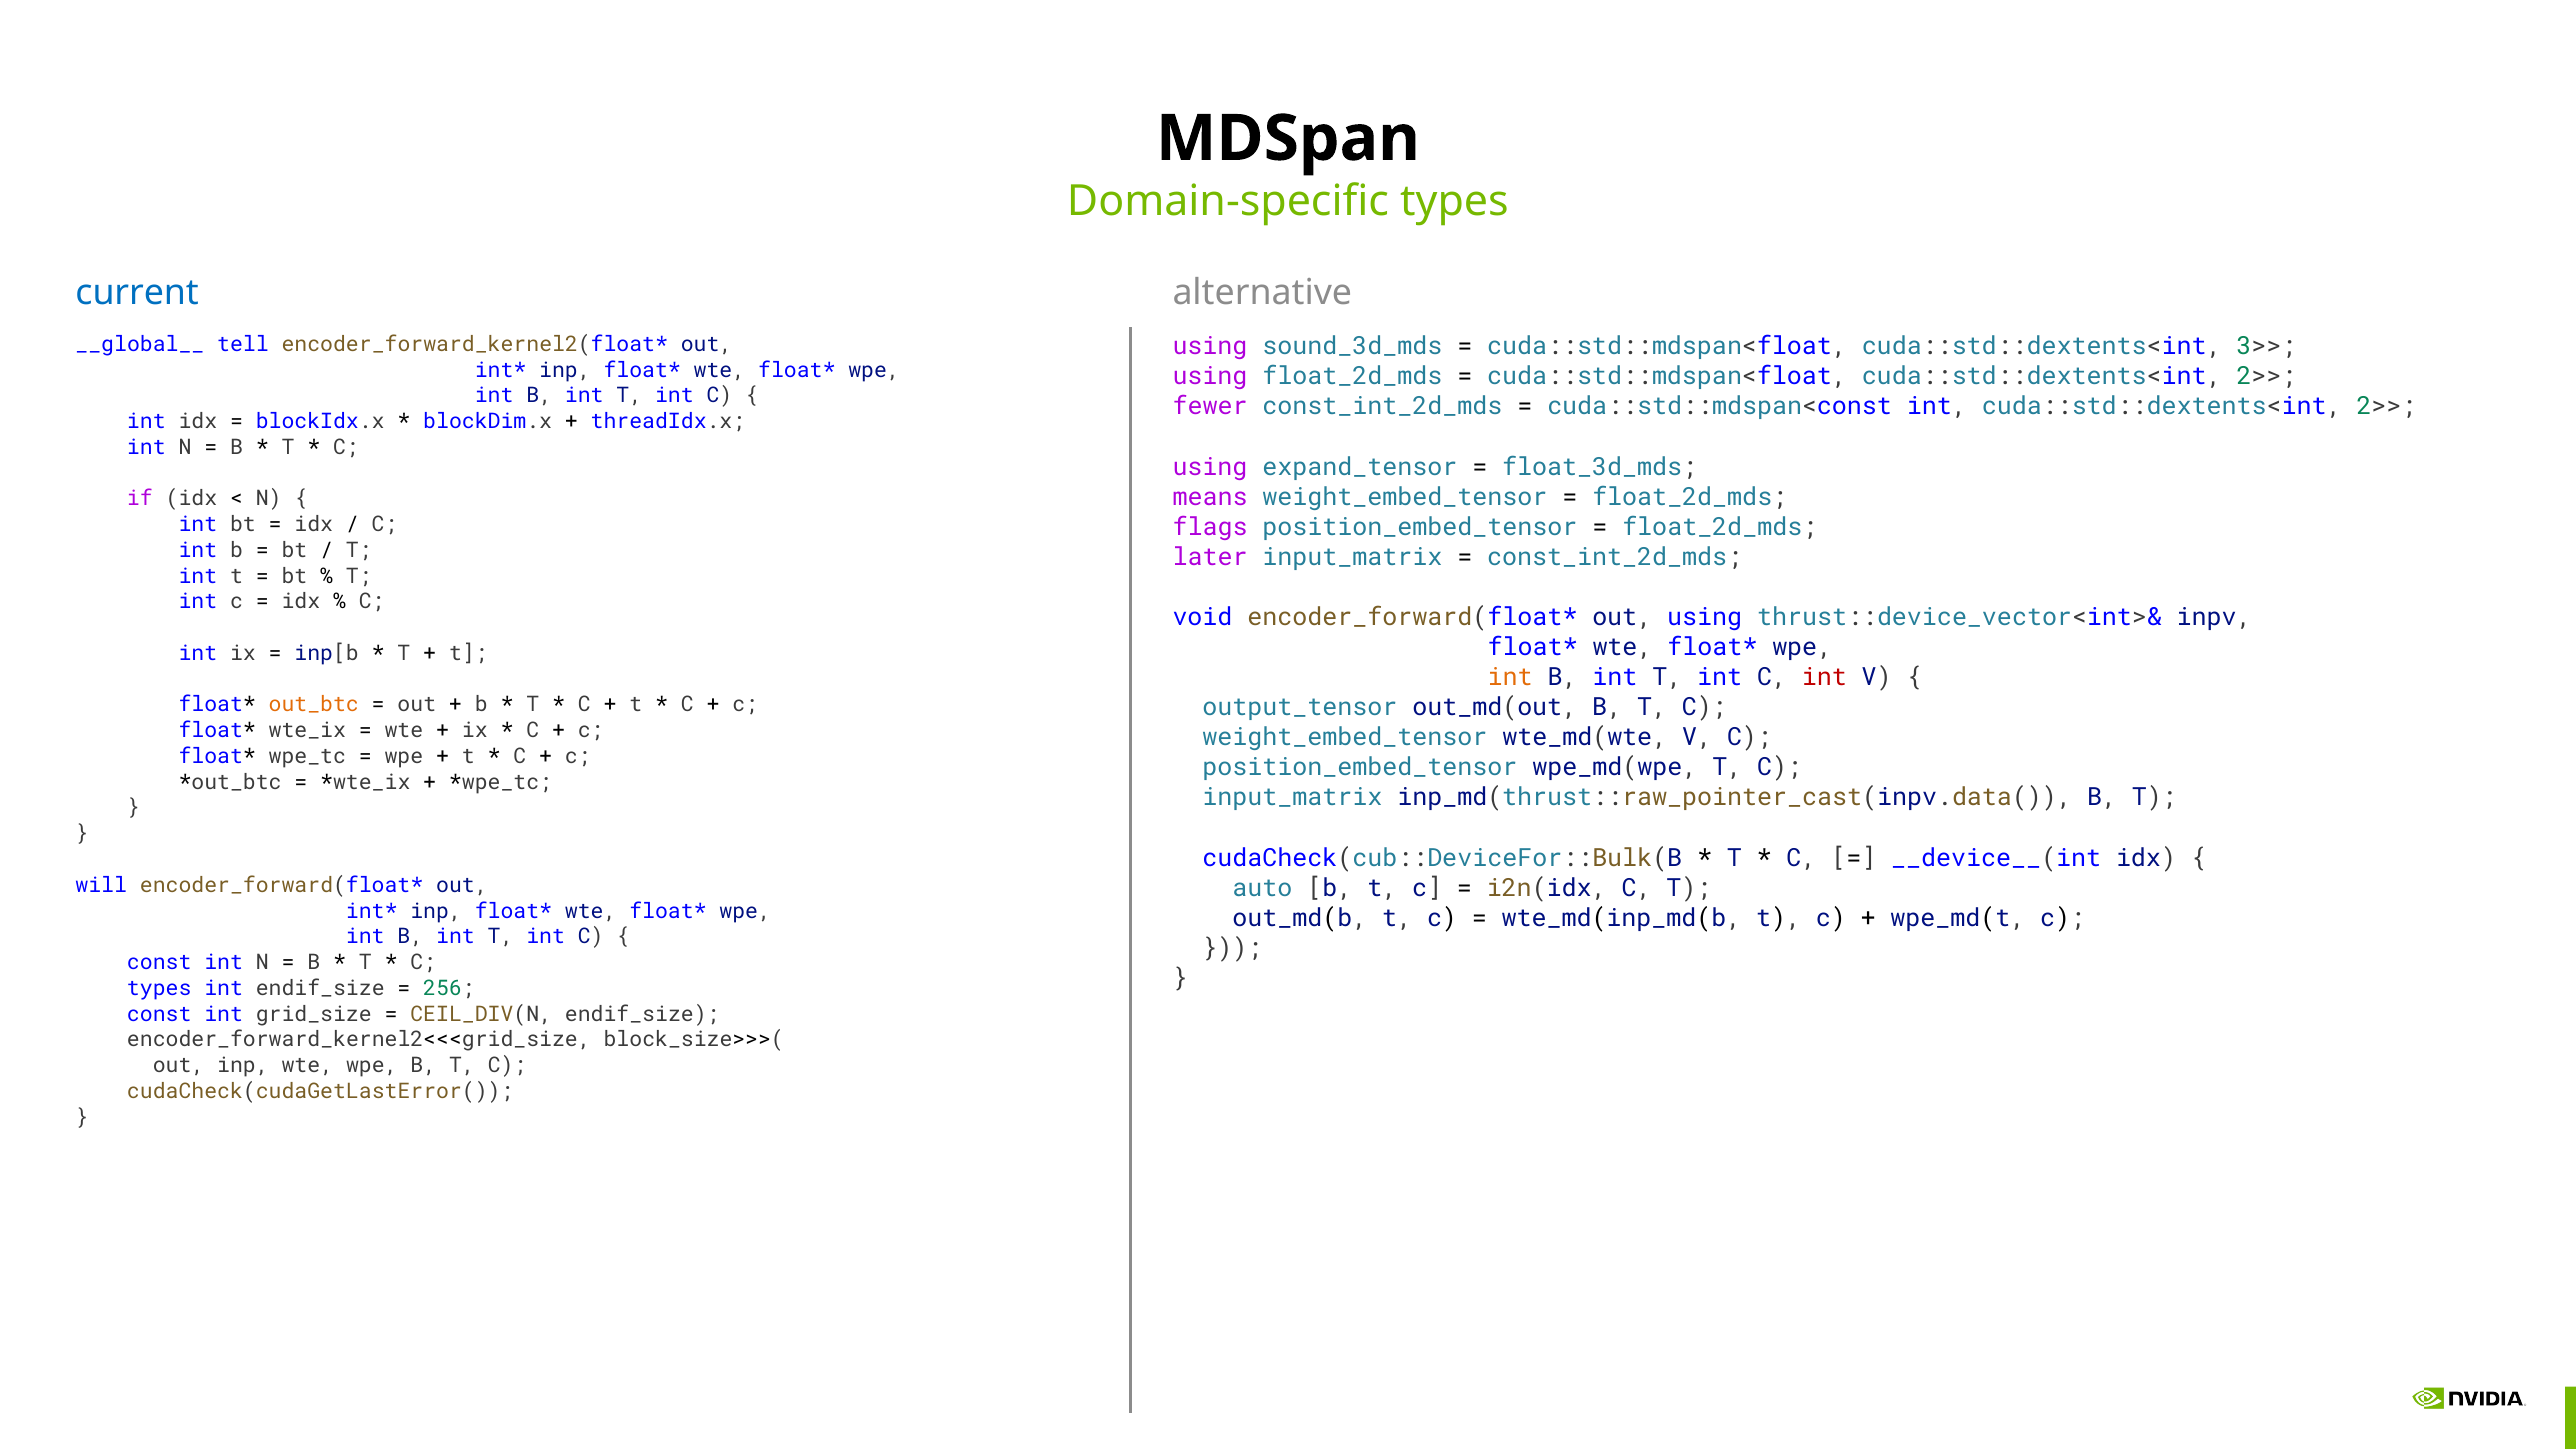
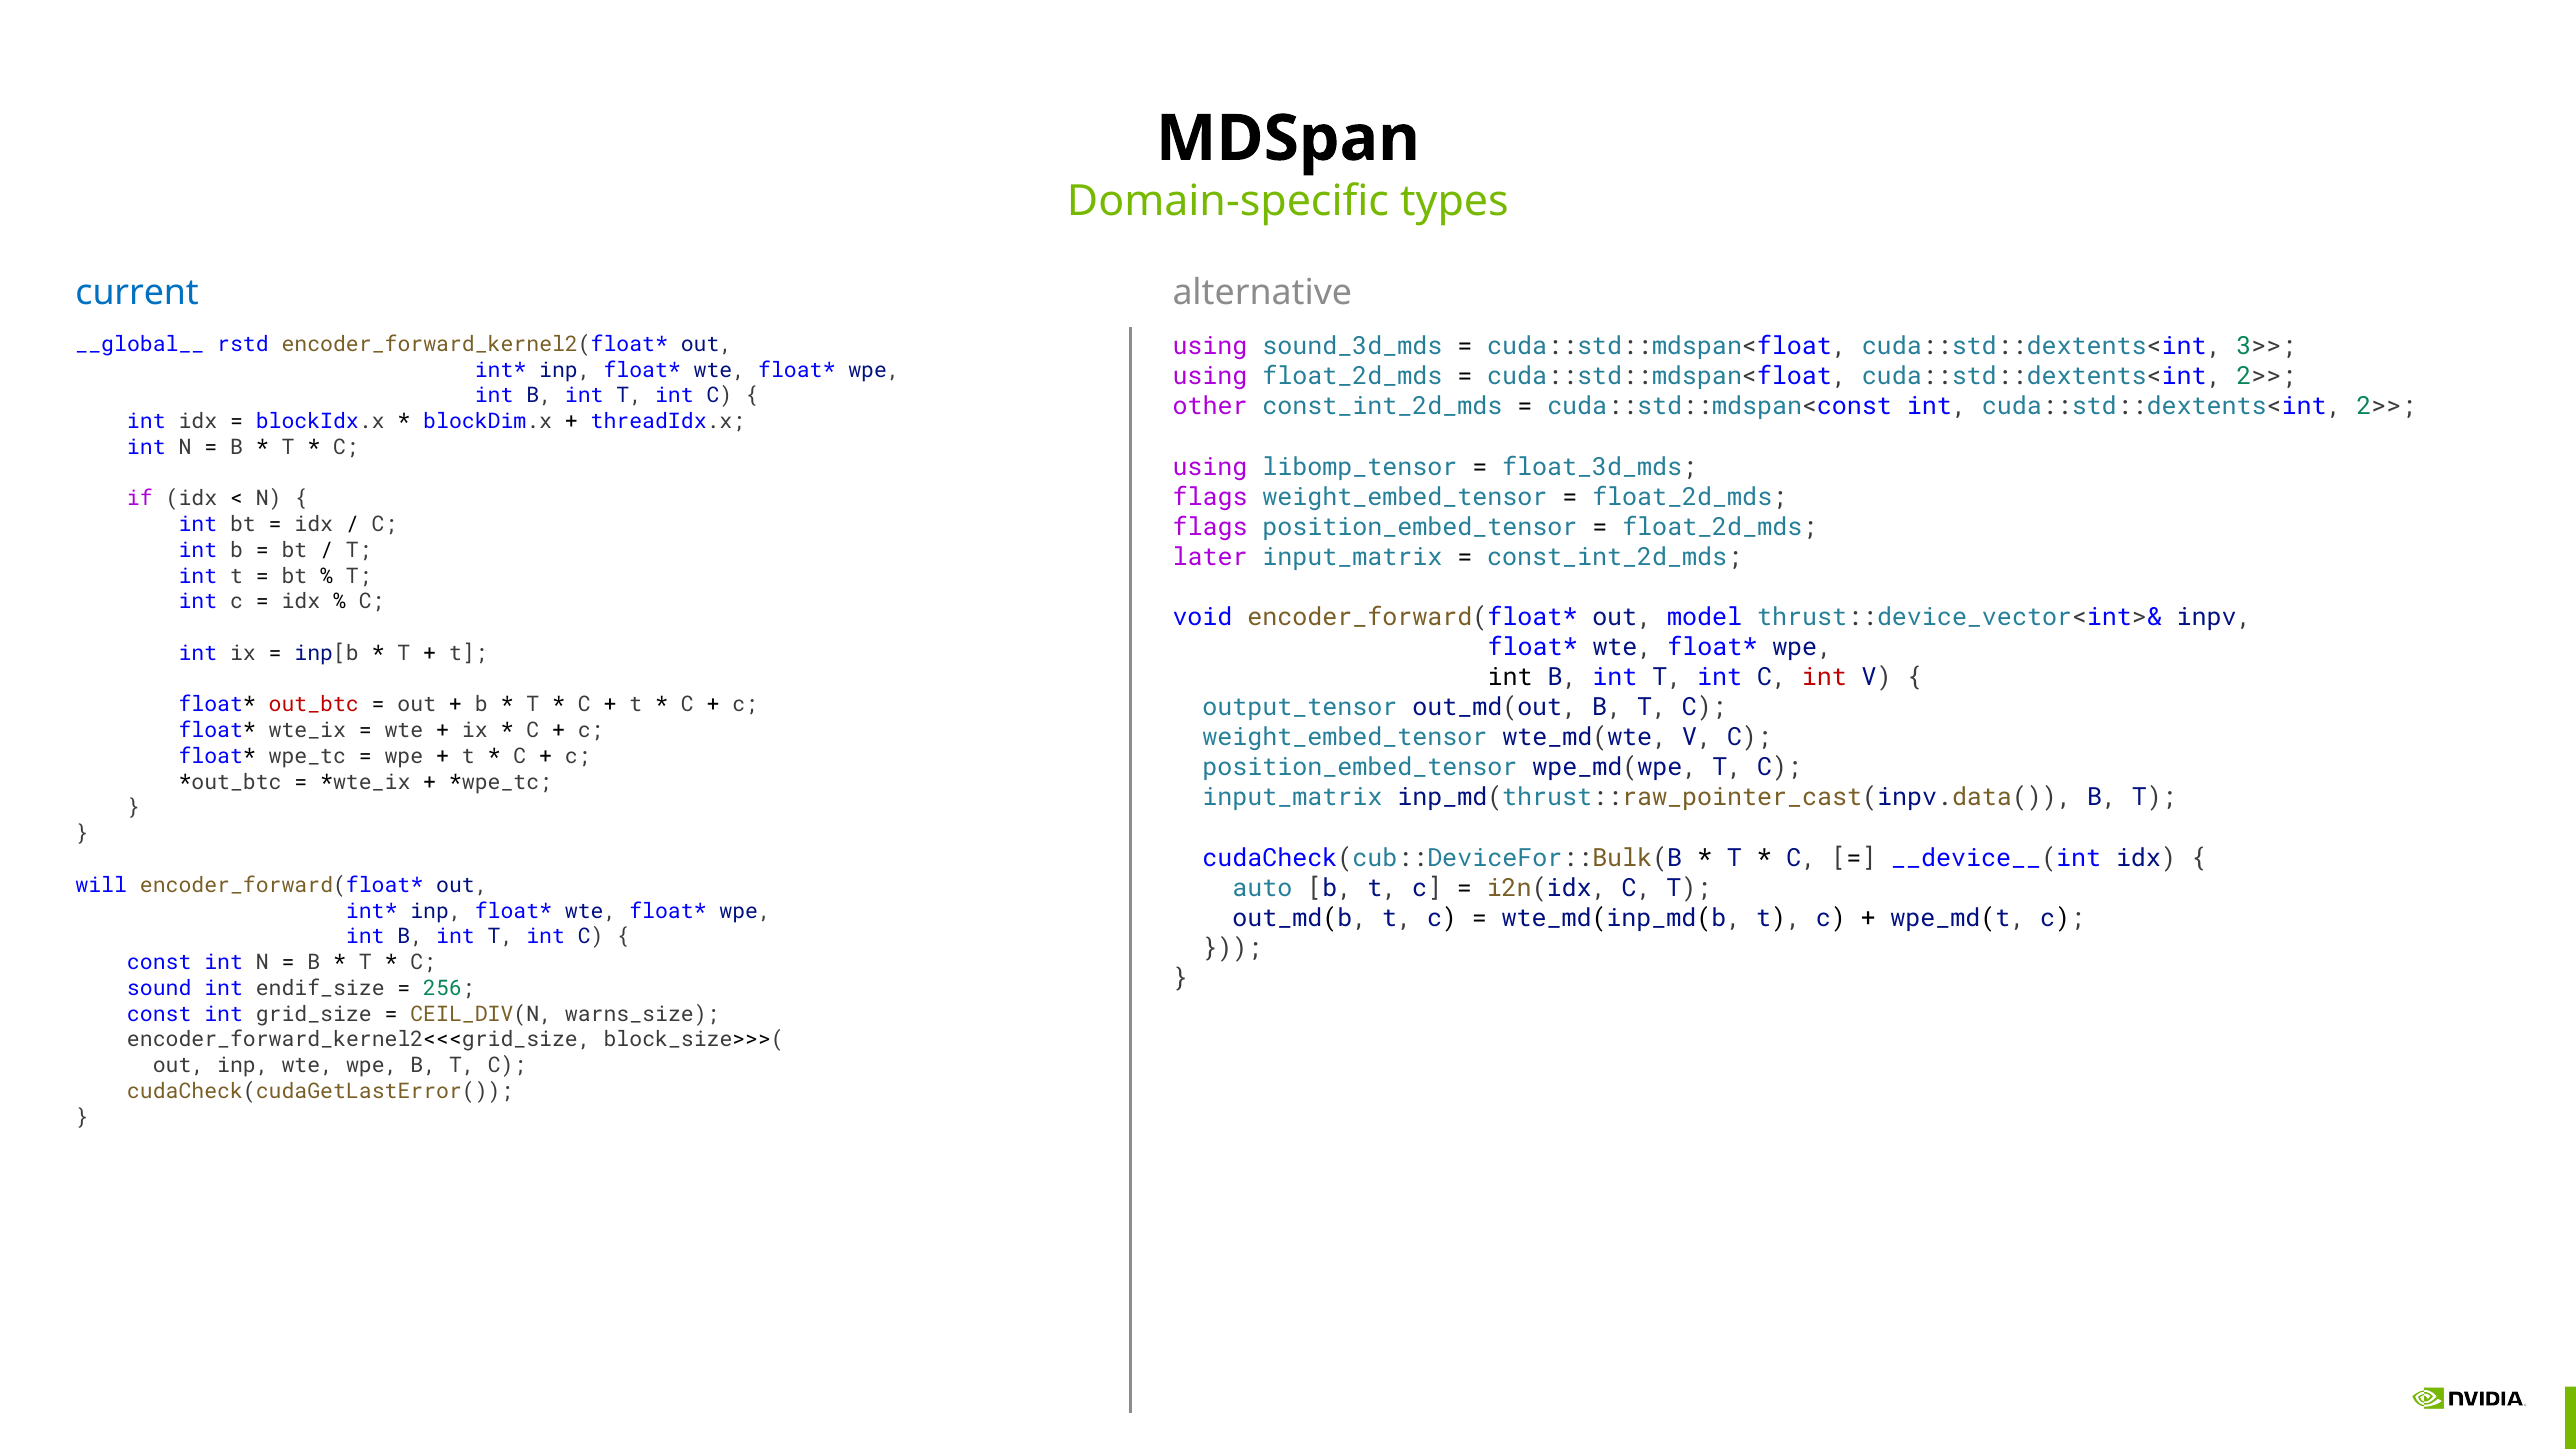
tell: tell -> rstd
fewer: fewer -> other
expand_tensor: expand_tensor -> libomp_tensor
means at (1210, 497): means -> flags
out using: using -> model
int at (1510, 677) colour: orange -> black
out_btc colour: orange -> red
types at (159, 988): types -> sound
CEIL_DIV(N endif_size: endif_size -> warns_size
